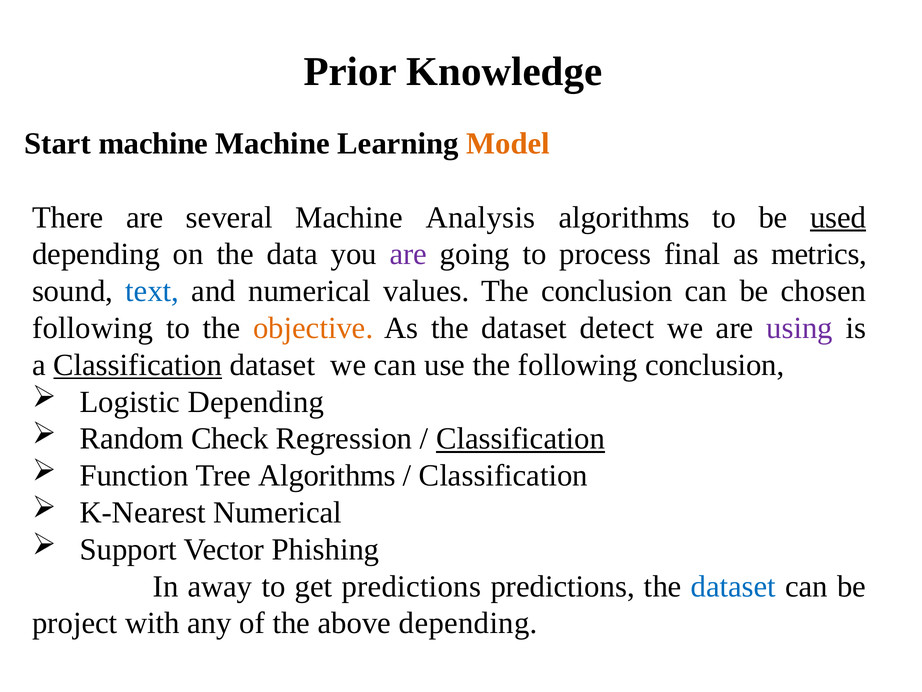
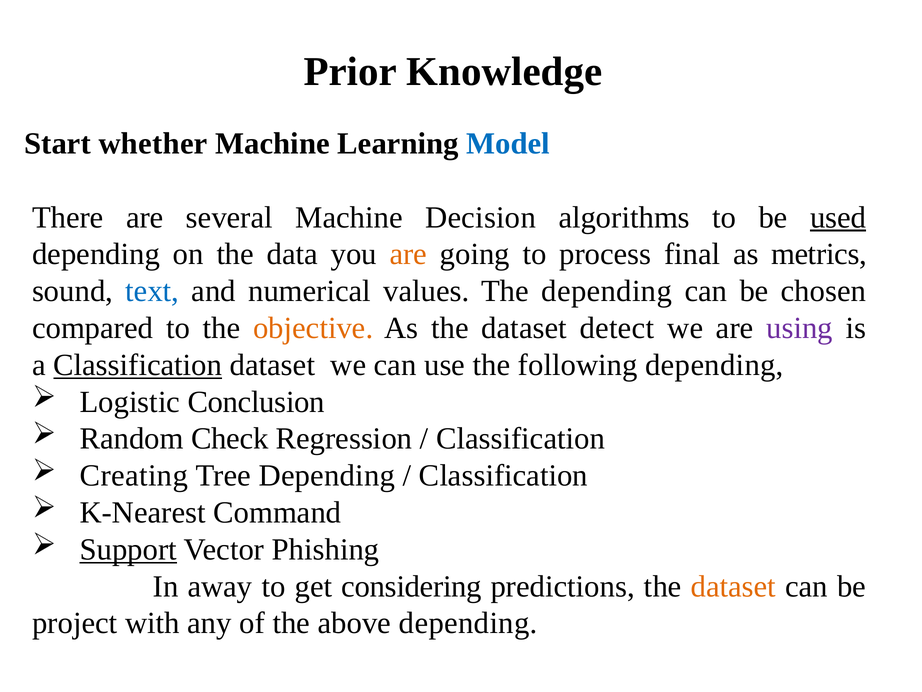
Start machine: machine -> whether
Model colour: orange -> blue
Analysis: Analysis -> Decision
are at (408, 254) colour: purple -> orange
The conclusion: conclusion -> depending
following at (93, 328): following -> compared
following conclusion: conclusion -> depending
Logistic Depending: Depending -> Conclusion
Classification at (521, 438) underline: present -> none
Function: Function -> Creating
Tree Algorithms: Algorithms -> Depending
K-Nearest Numerical: Numerical -> Command
Support underline: none -> present
get predictions: predictions -> considering
dataset at (733, 586) colour: blue -> orange
